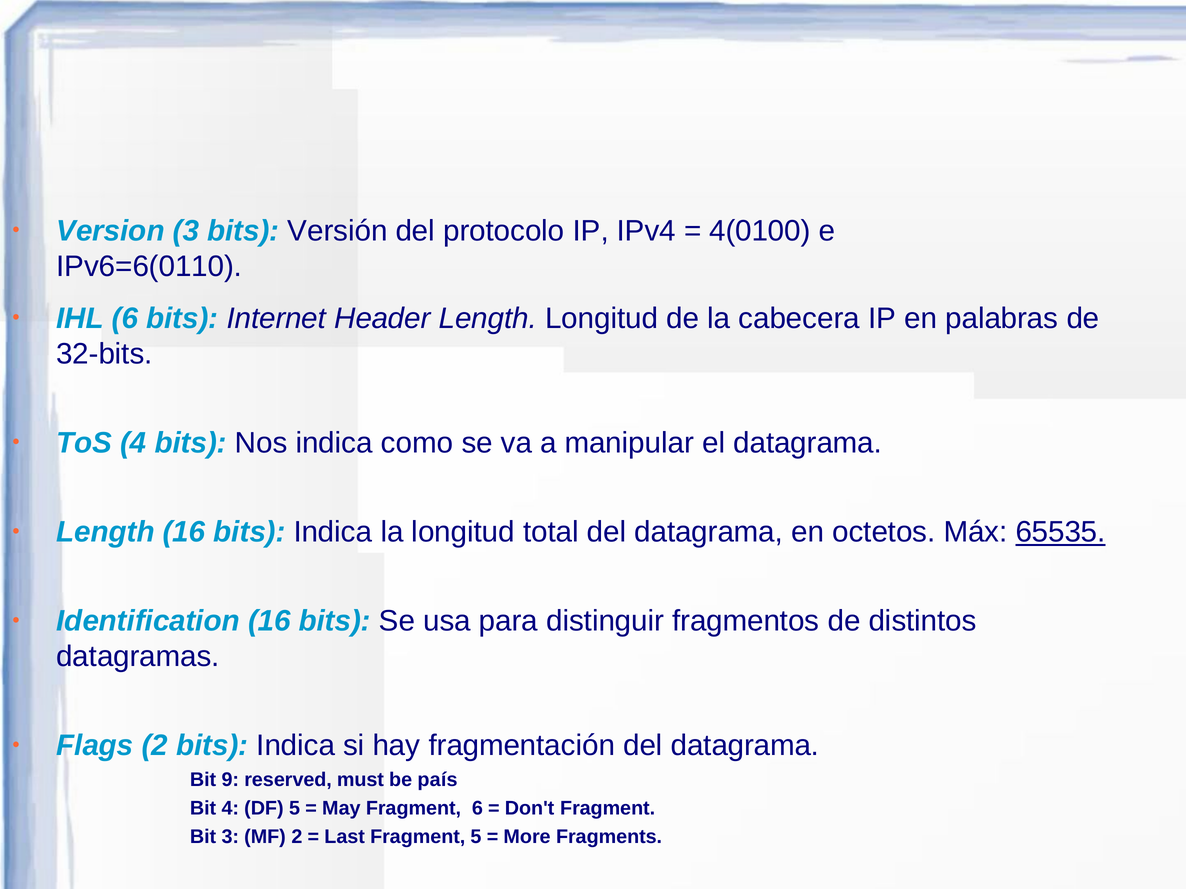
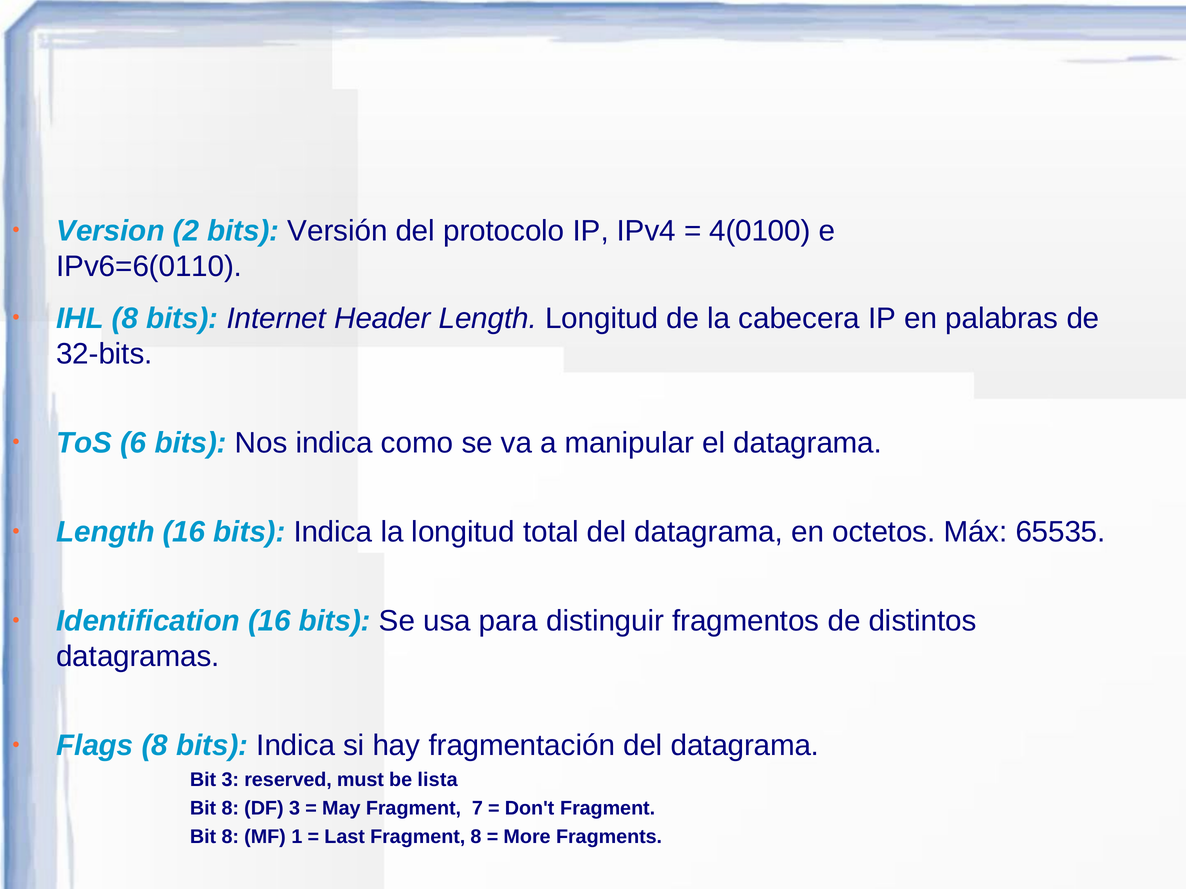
Version 3: 3 -> 2
IHL 6: 6 -> 8
ToS 4: 4 -> 6
65535 underline: present -> none
Flags 2: 2 -> 8
Bit 9: 9 -> 3
país: país -> lista
4 at (230, 809): 4 -> 8
DF 5: 5 -> 3
Fragment 6: 6 -> 7
3 at (230, 837): 3 -> 8
MF 2: 2 -> 1
Fragment 5: 5 -> 8
